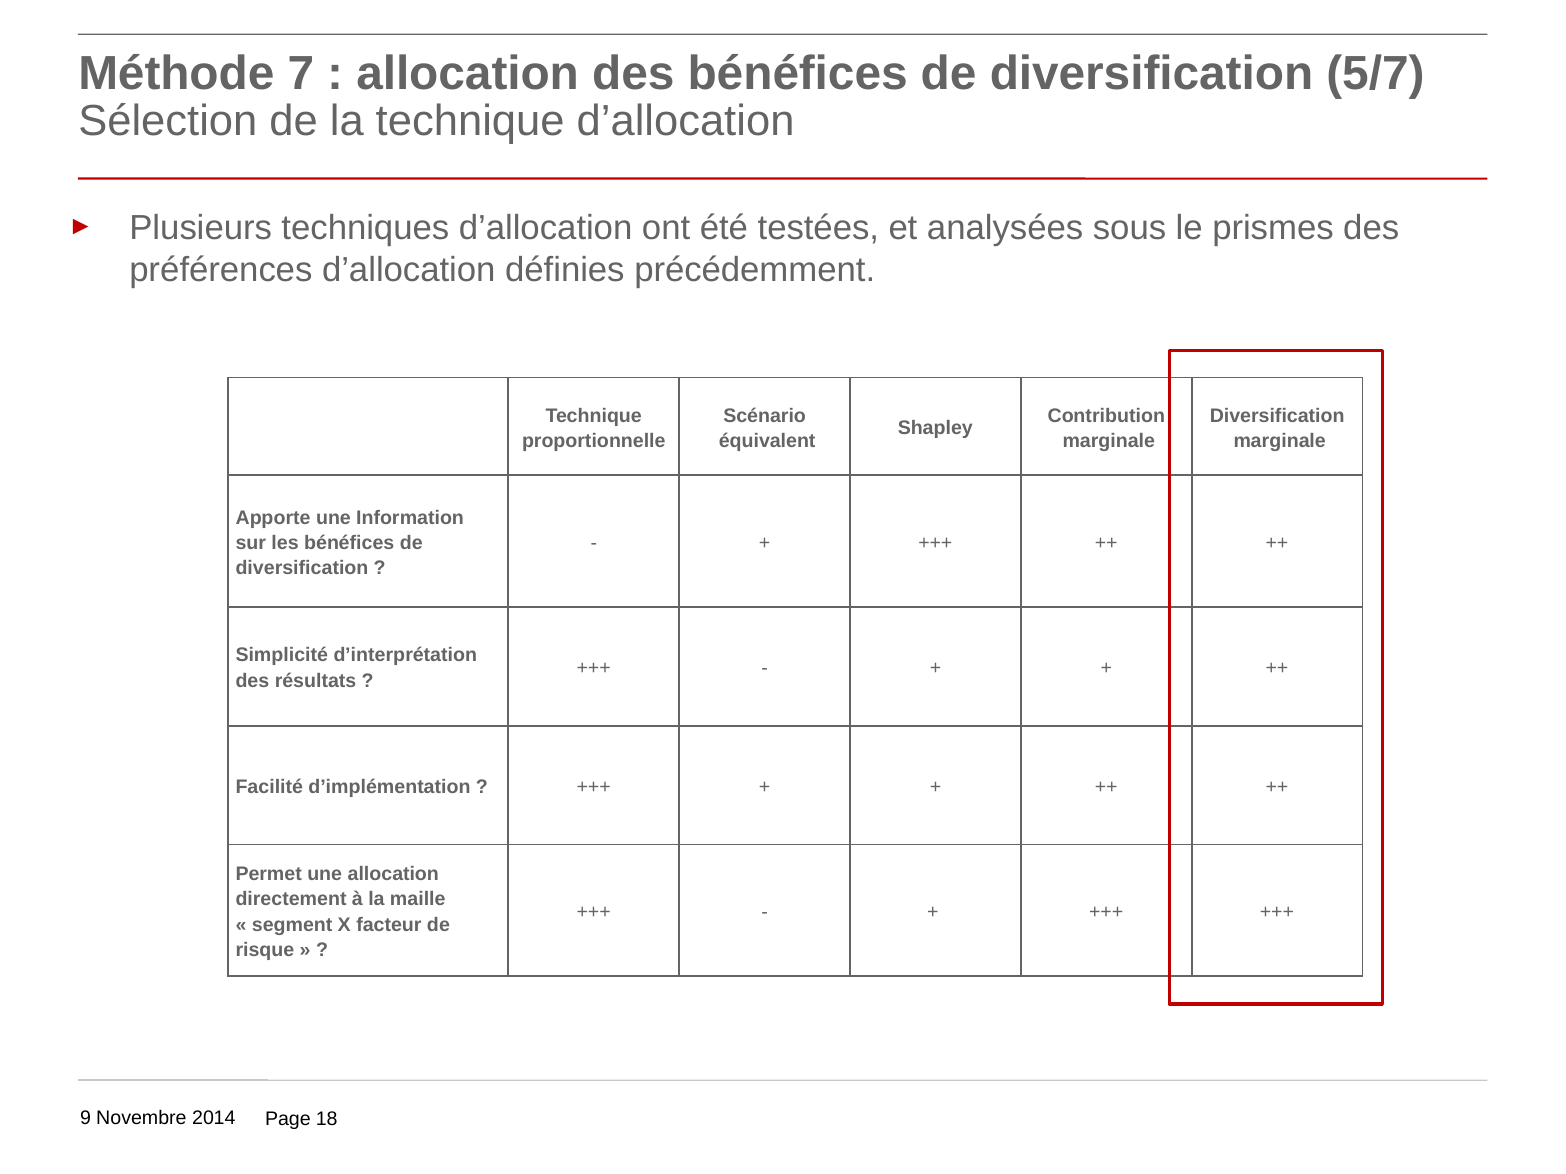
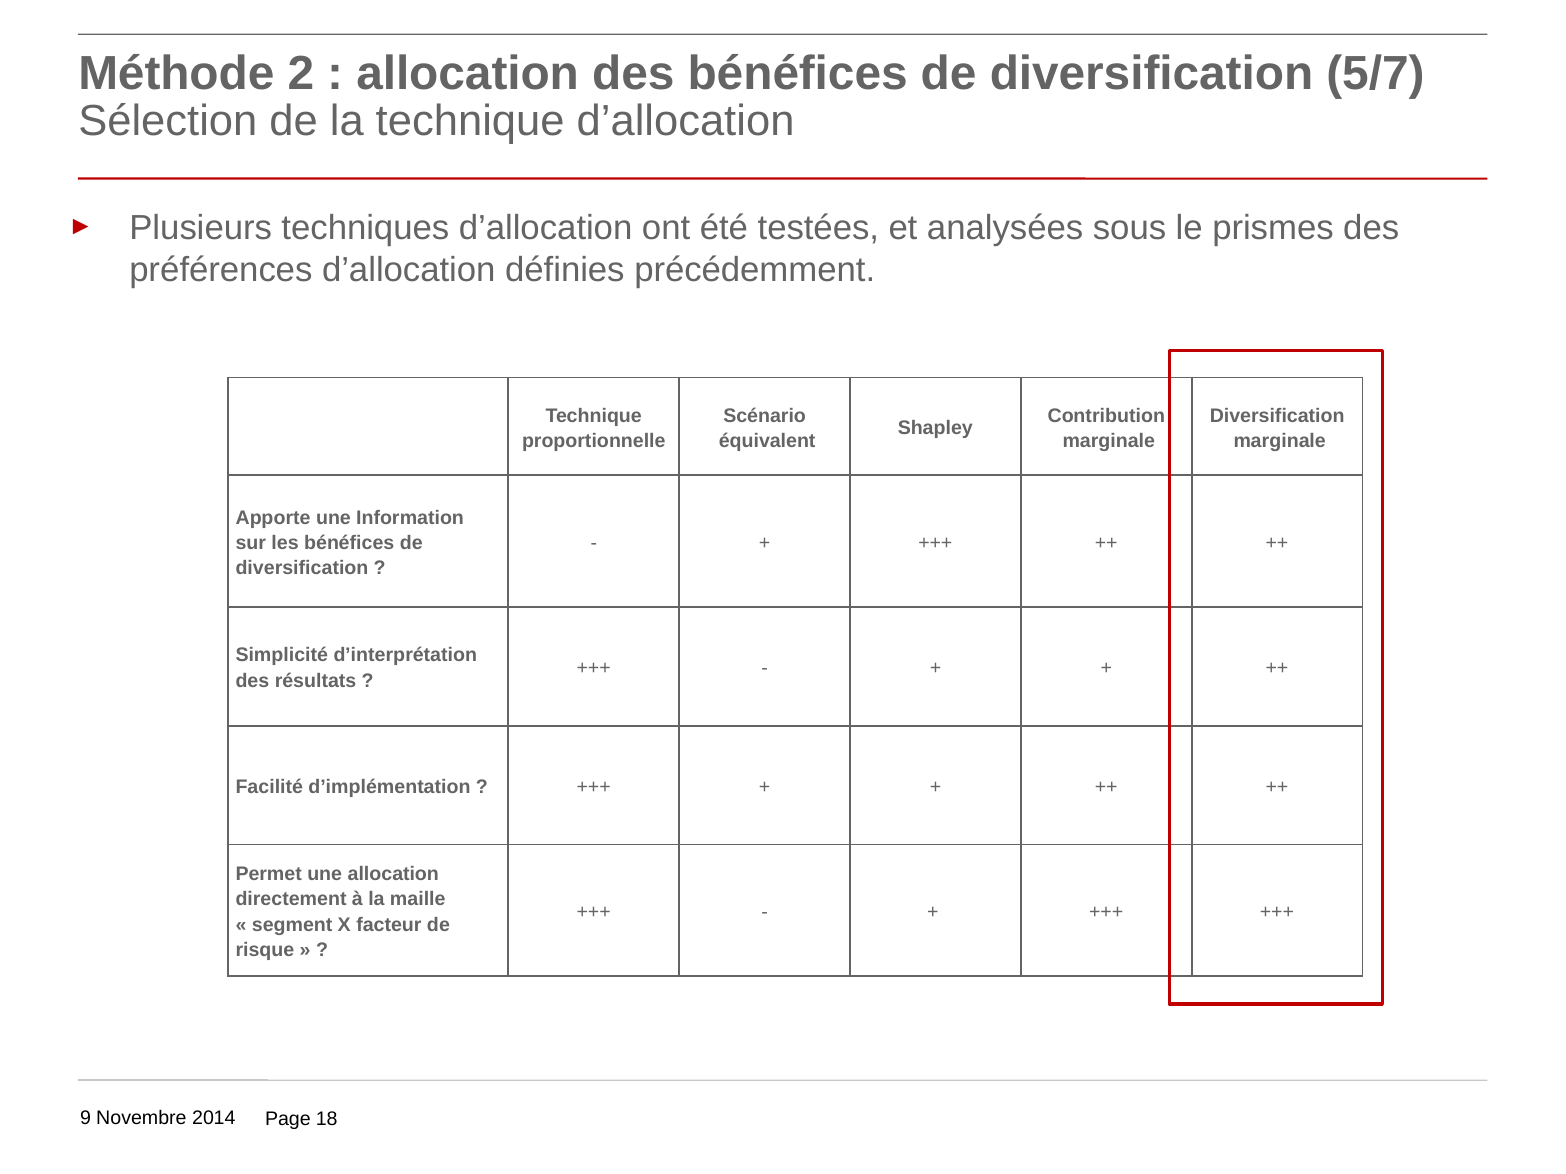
7: 7 -> 2
